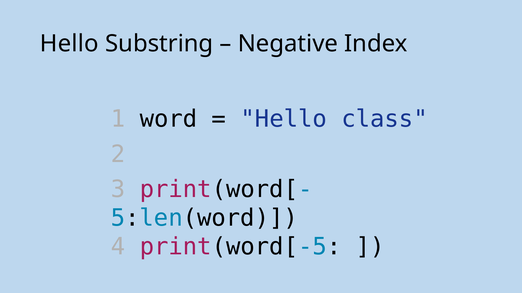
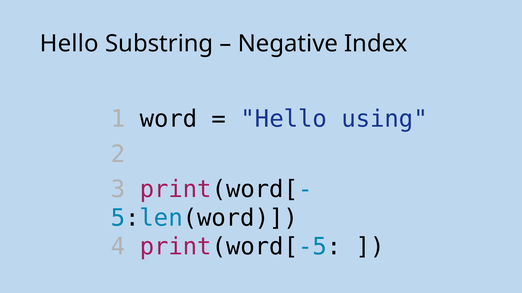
class: class -> using
